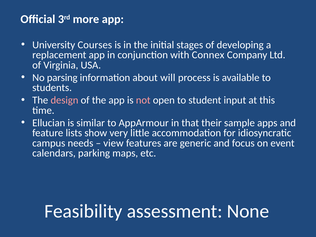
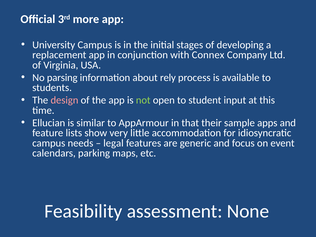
University Courses: Courses -> Campus
will: will -> rely
not colour: pink -> light green
view: view -> legal
